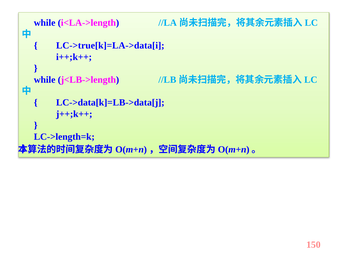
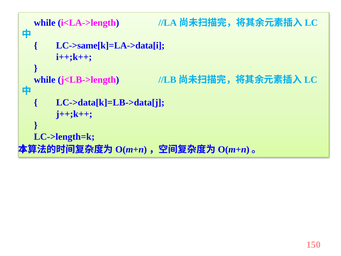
LC->true[k]=LA->data[i: LC->true[k]=LA->data[i -> LC->same[k]=LA->data[i
